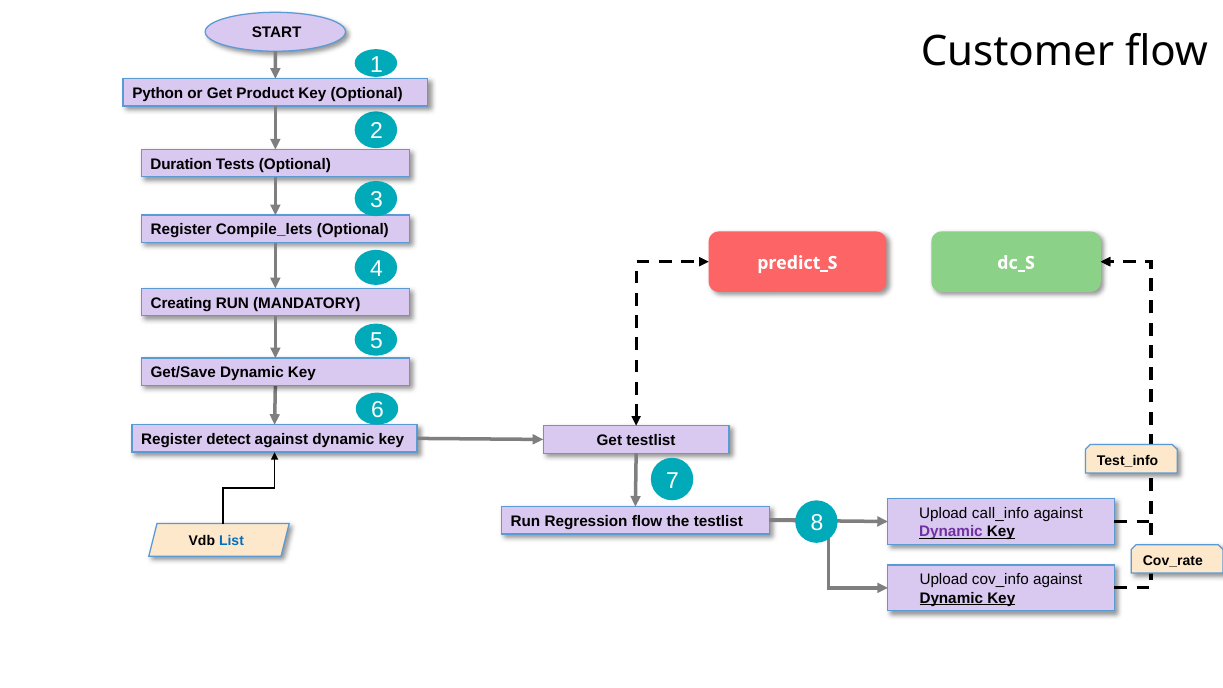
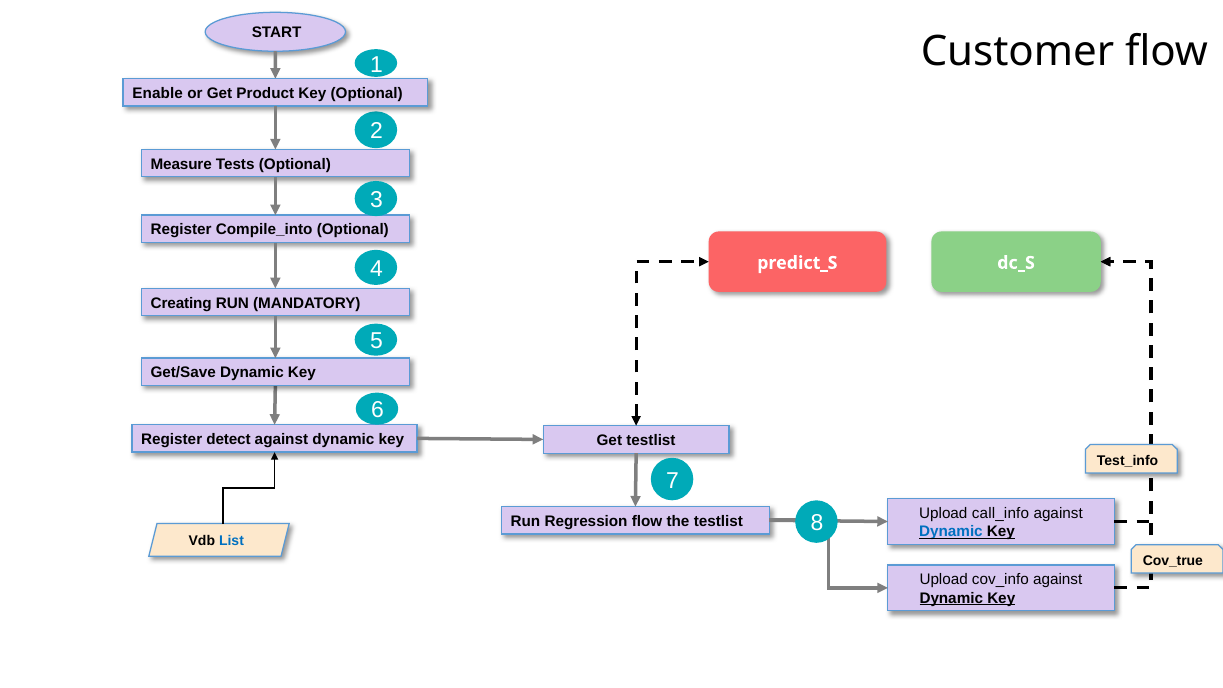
Python: Python -> Enable
Duration: Duration -> Measure
Compile_lets: Compile_lets -> Compile_into
Dynamic at (951, 532) colour: purple -> blue
Cov_rate: Cov_rate -> Cov_true
